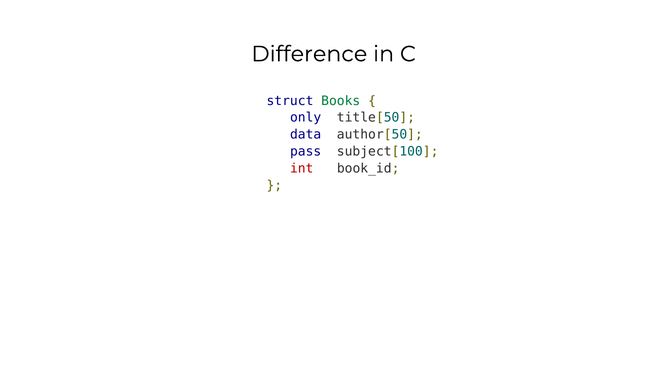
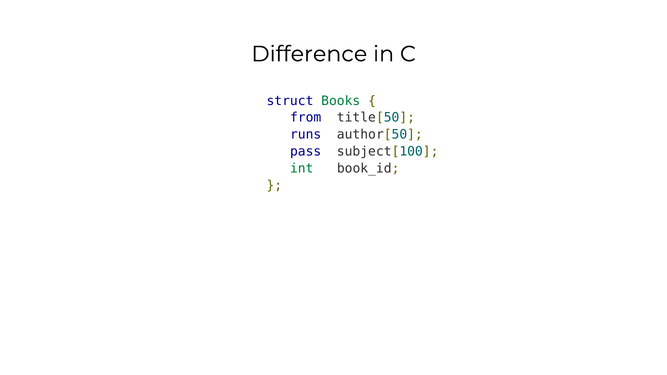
only: only -> from
data: data -> runs
int colour: red -> green
